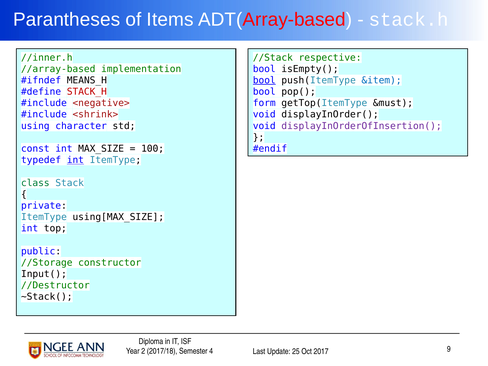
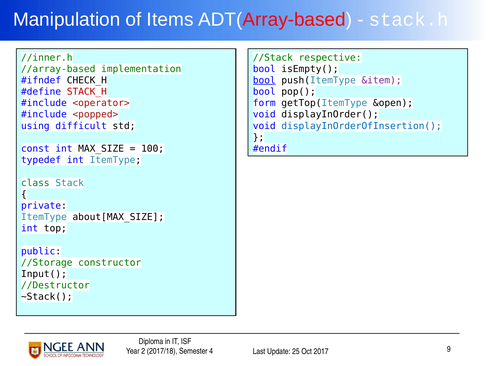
Parantheses: Parantheses -> Manipulation
MEANS_H: MEANS_H -> CHECK_H
&item colour: blue -> purple
<negative>: <negative> -> <operator>
&must: &must -> &open
<shrink>: <shrink> -> <popped>
character: character -> difficult
displayInOrderOfInsertion( colour: purple -> blue
int at (75, 160) underline: present -> none
using[MAX_SIZE: using[MAX_SIZE -> about[MAX_SIZE
